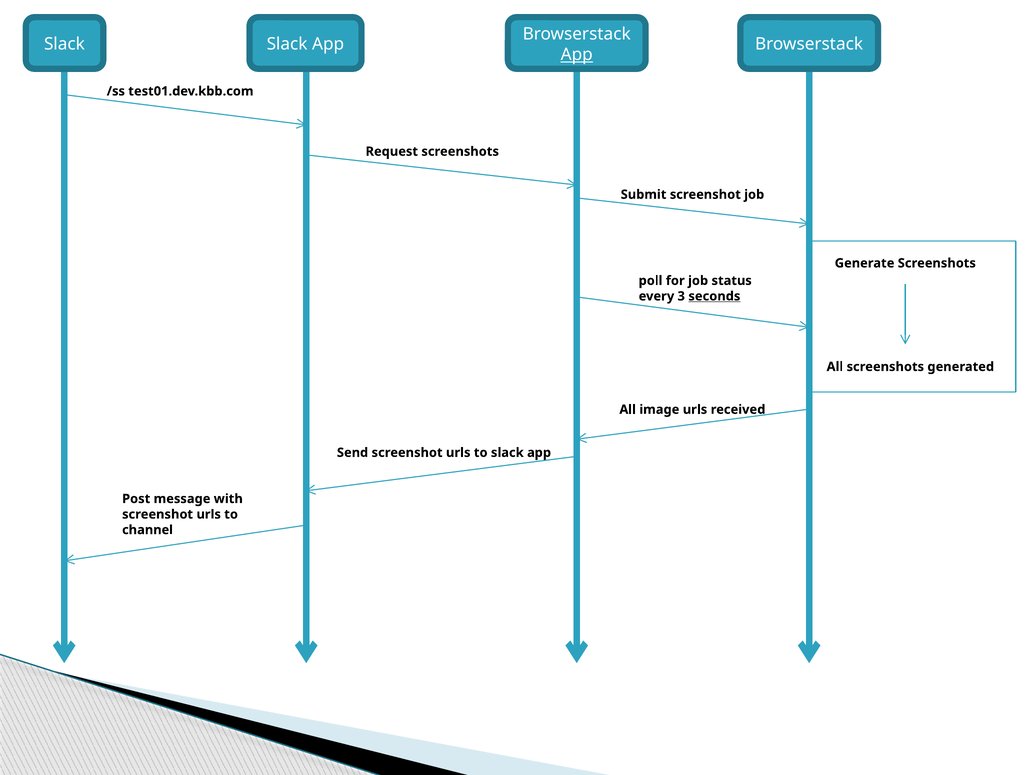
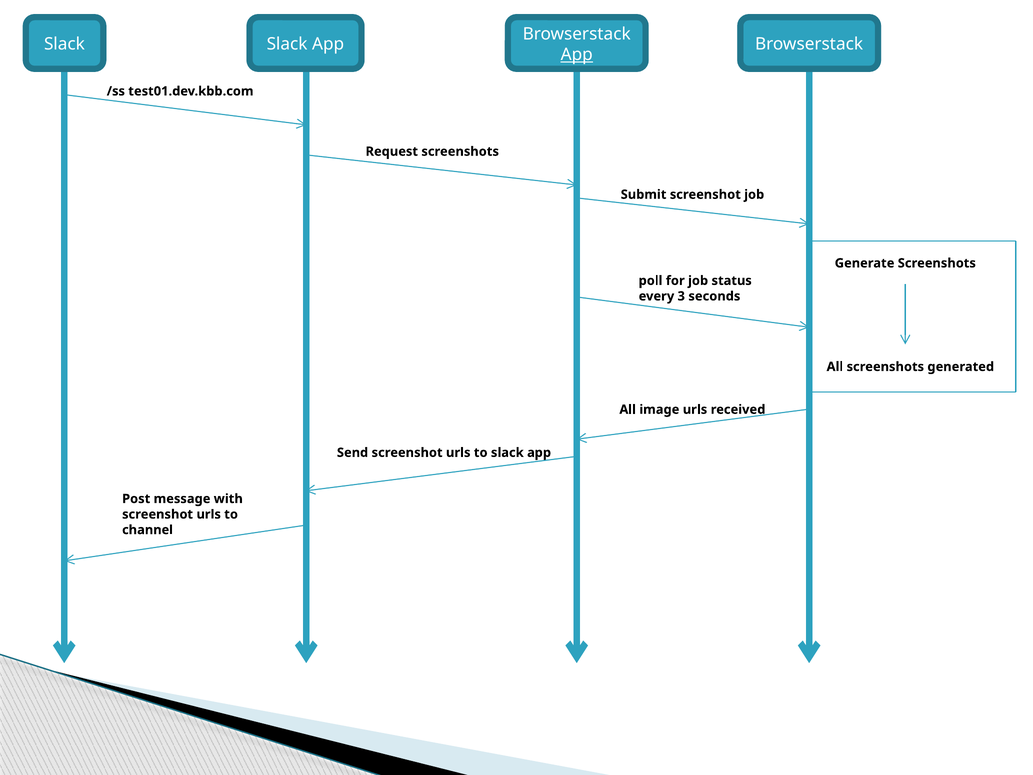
seconds underline: present -> none
